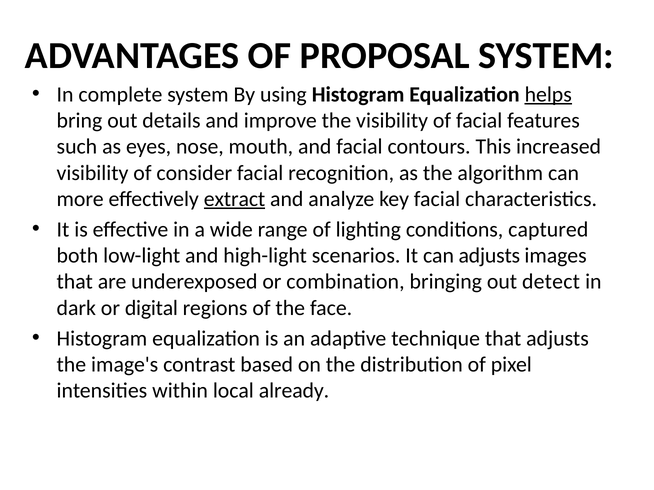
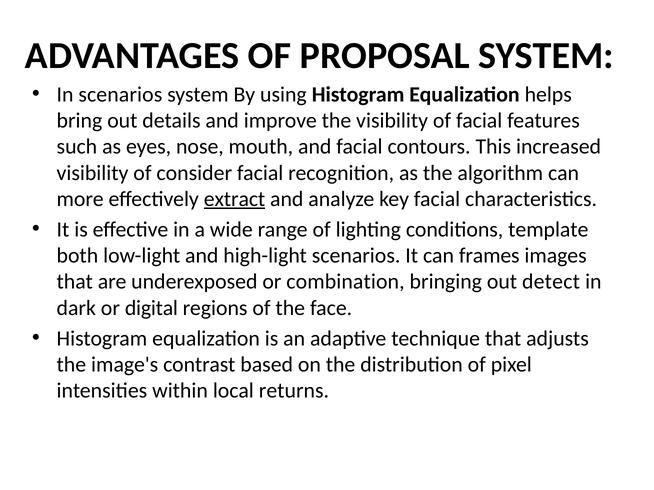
In complete: complete -> scenarios
helps underline: present -> none
captured: captured -> template
can adjusts: adjusts -> frames
already: already -> returns
